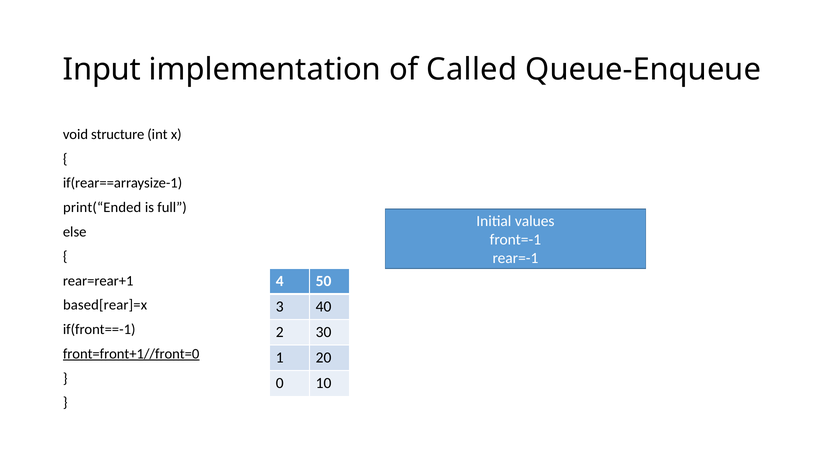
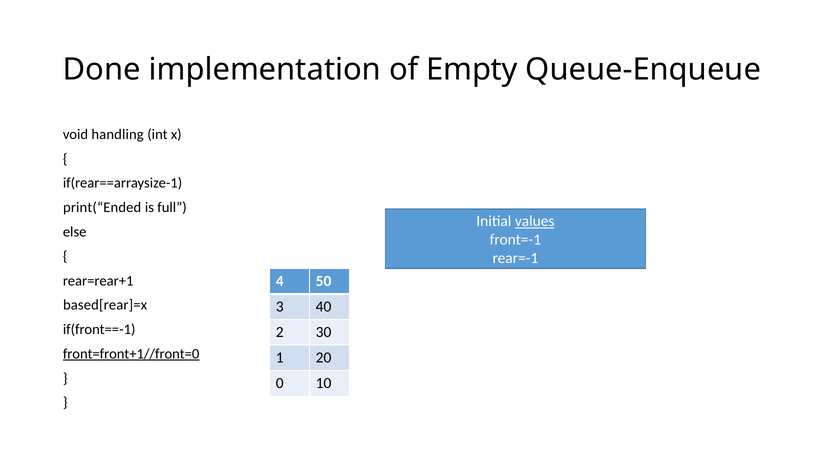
Input: Input -> Done
Called: Called -> Empty
structure: structure -> handling
values underline: none -> present
